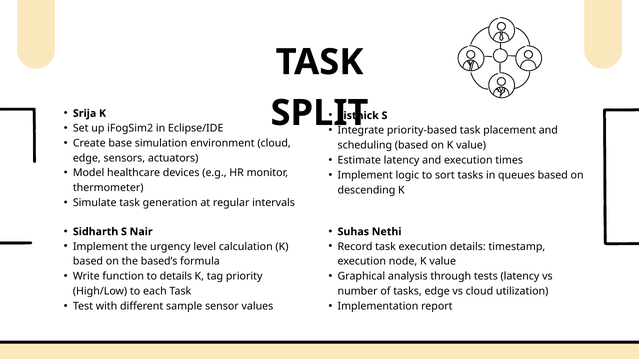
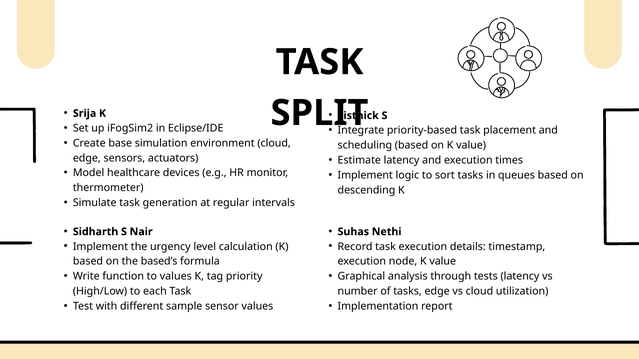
to details: details -> values
